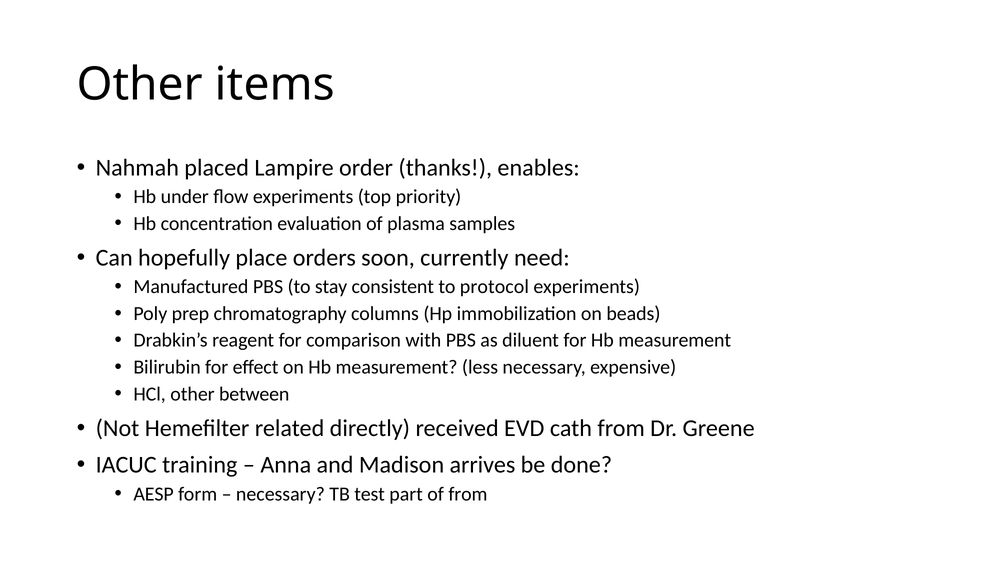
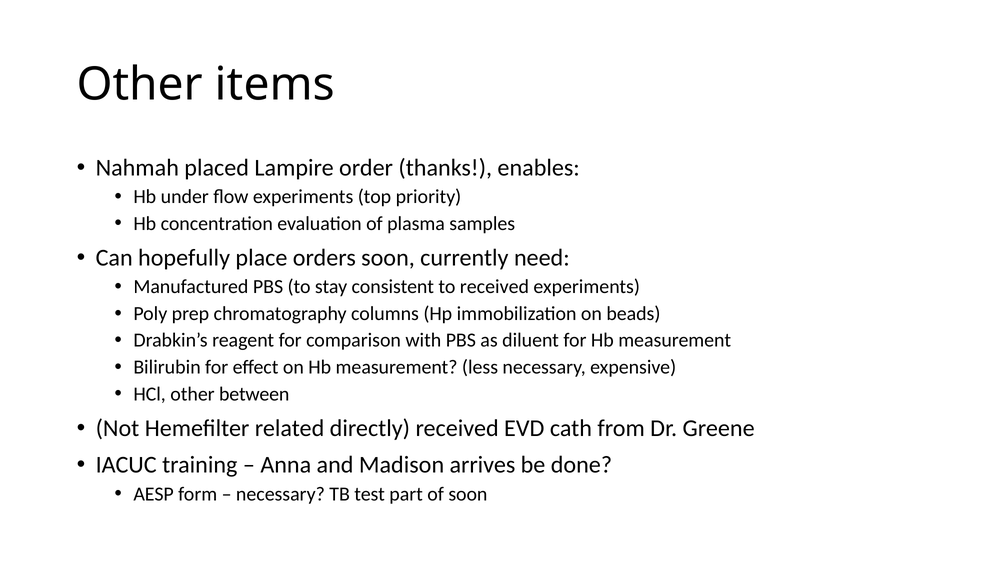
to protocol: protocol -> received
of from: from -> soon
